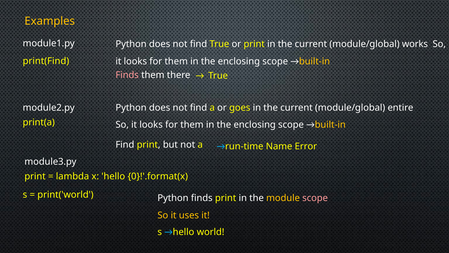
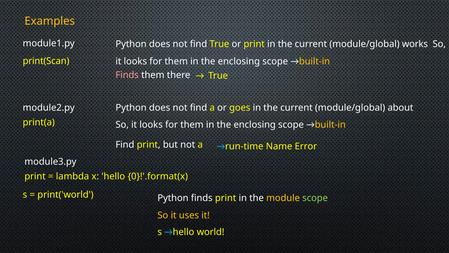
print(Find: print(Find -> print(Scan
entire: entire -> about
scope at (315, 198) colour: pink -> light green
